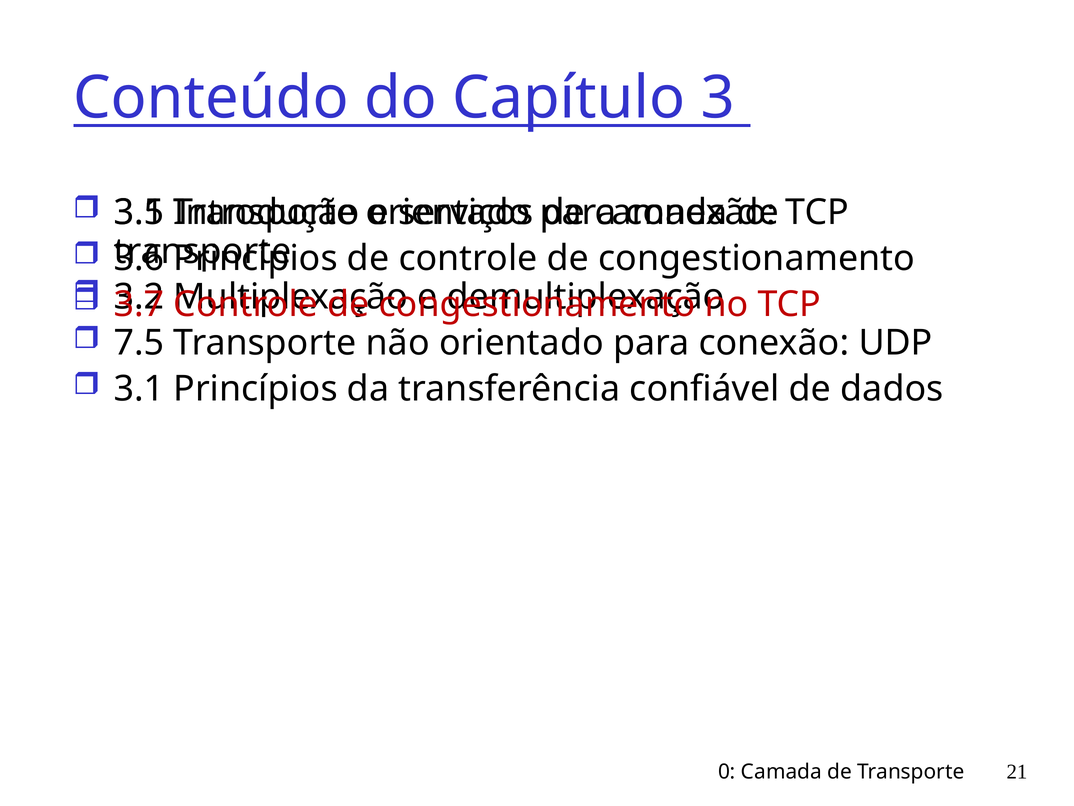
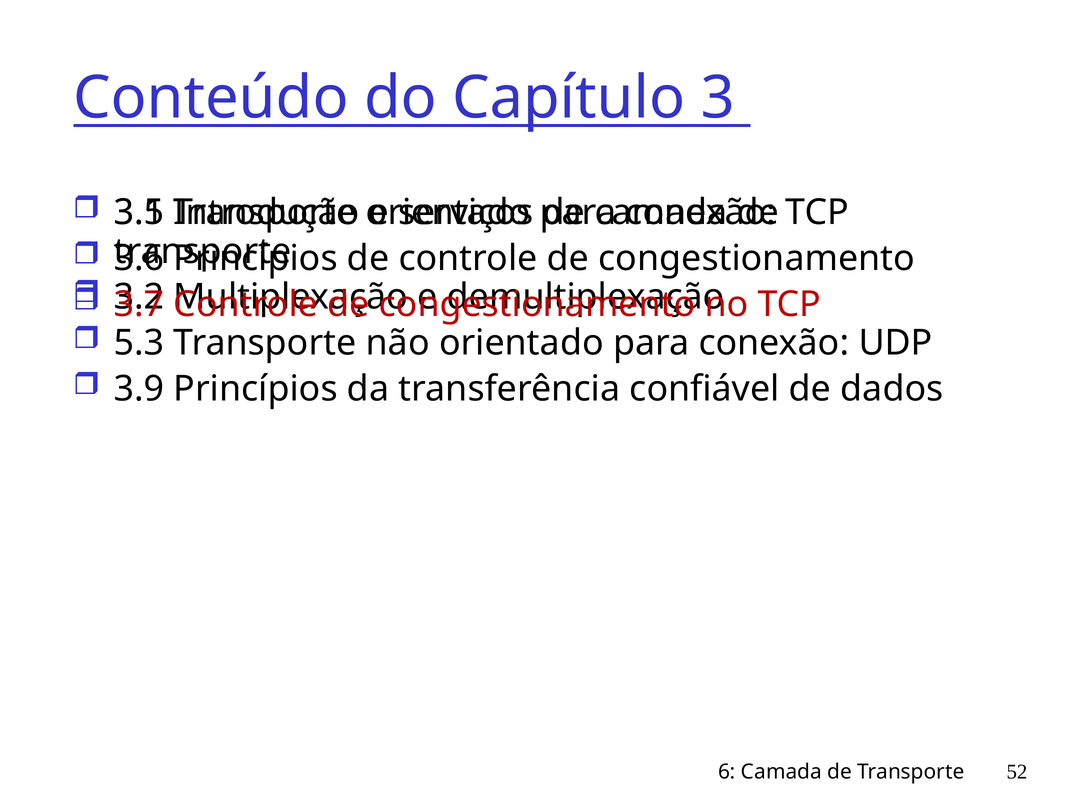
7.5: 7.5 -> 5.3
3.1 at (139, 388): 3.1 -> 3.9
0: 0 -> 6
21: 21 -> 52
